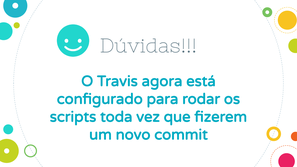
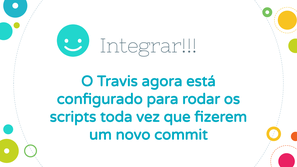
Dúvidas: Dúvidas -> Integrar
